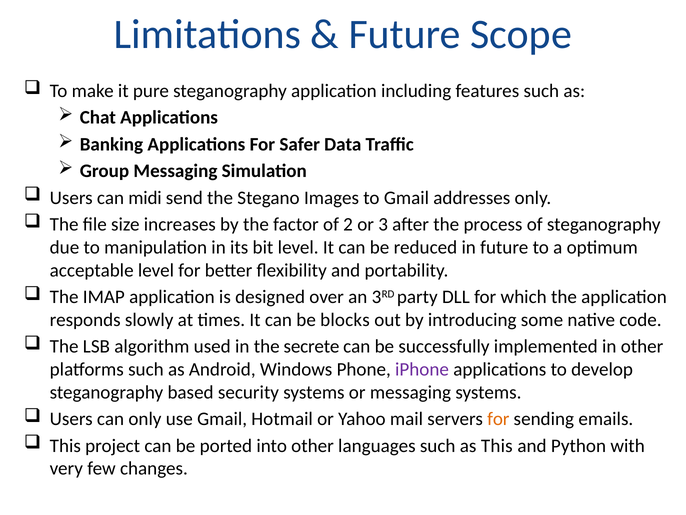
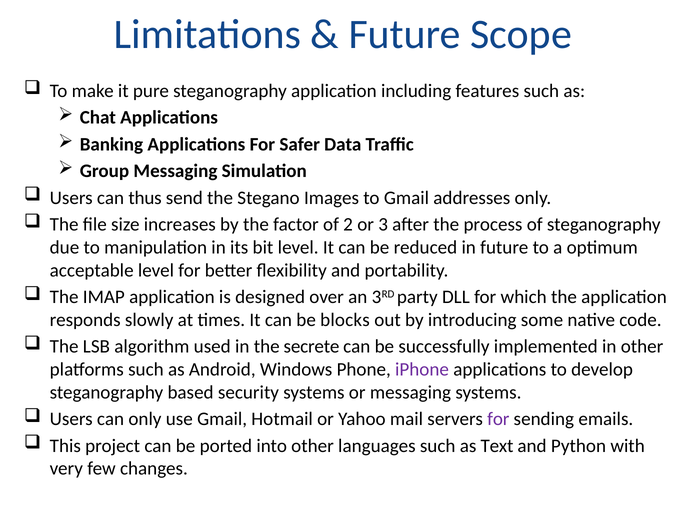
midi: midi -> thus
for at (498, 419) colour: orange -> purple
as This: This -> Text
